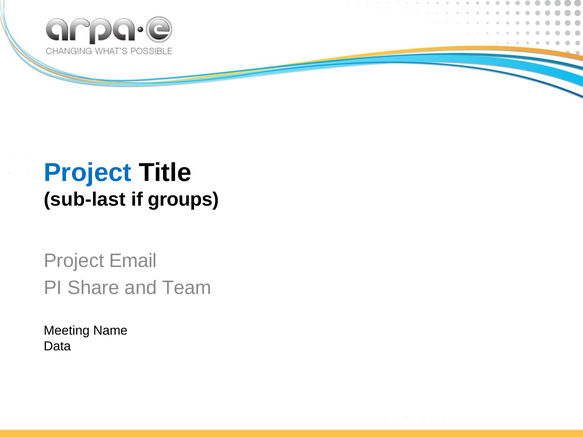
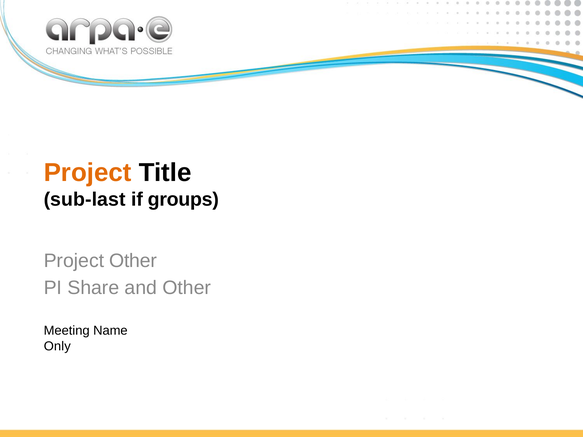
Project at (88, 173) colour: blue -> orange
Project Email: Email -> Other
and Team: Team -> Other
Data: Data -> Only
